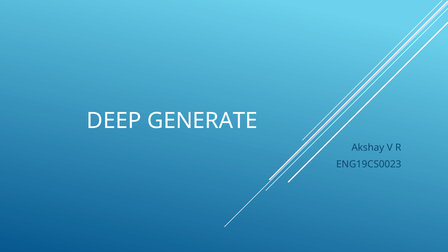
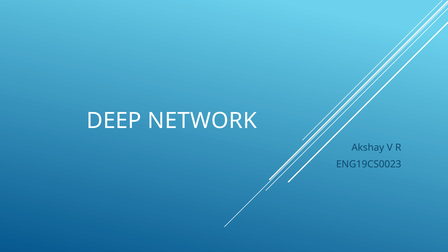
GENERATE: GENERATE -> NETWORK
